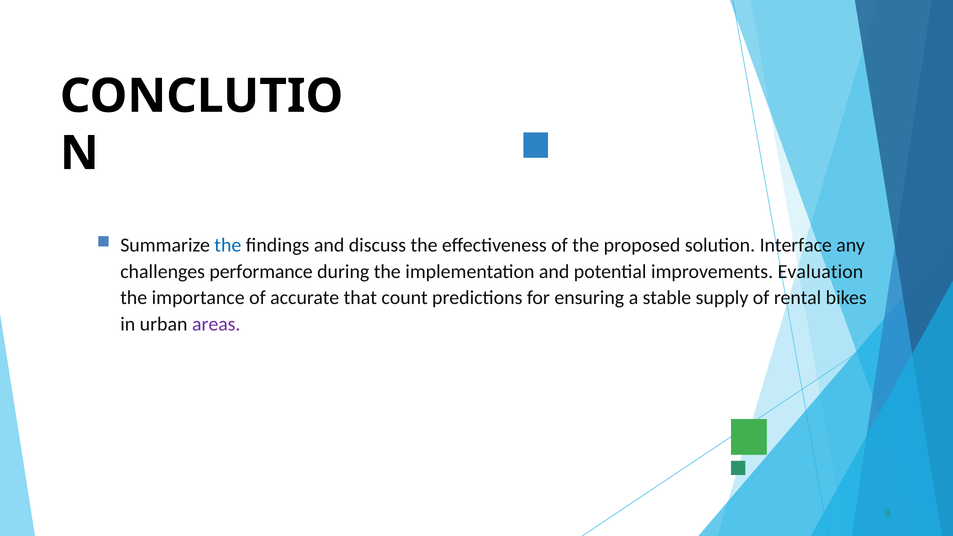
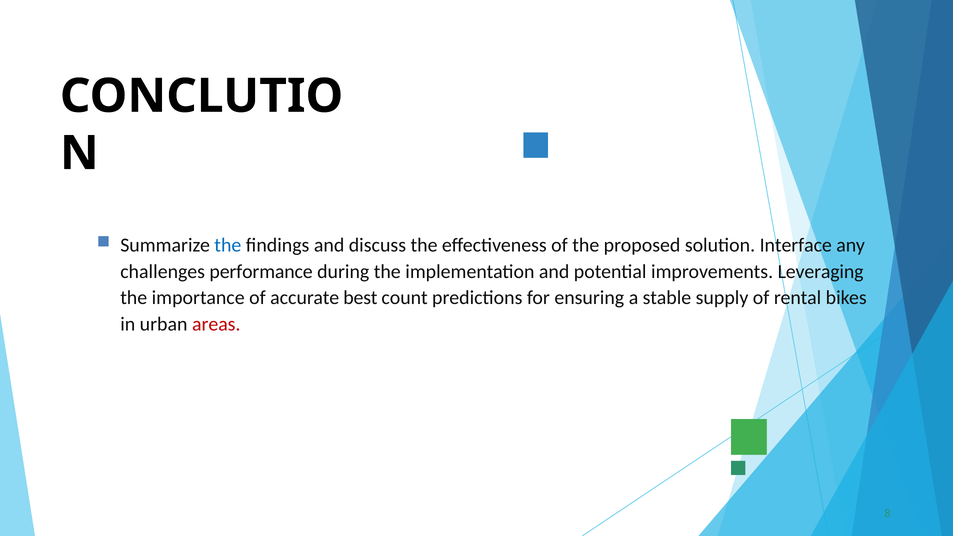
Evaluation: Evaluation -> Leveraging
that: that -> best
areas colour: purple -> red
